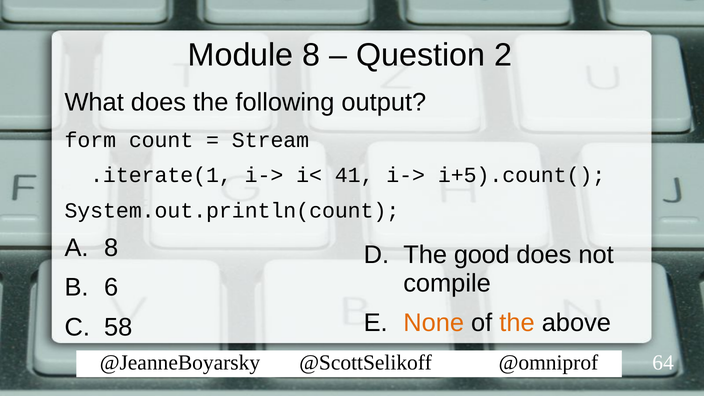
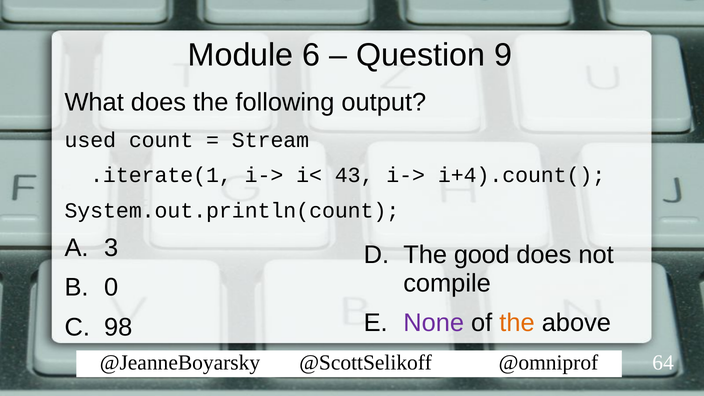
Module 8: 8 -> 6
2: 2 -> 9
form: form -> used
41: 41 -> 43
i+5).count(: i+5).count( -> i+4).count(
8 at (111, 248): 8 -> 3
6: 6 -> 0
None colour: orange -> purple
58: 58 -> 98
